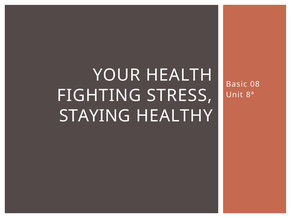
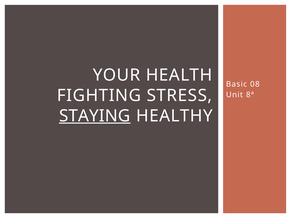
STAYING underline: none -> present
